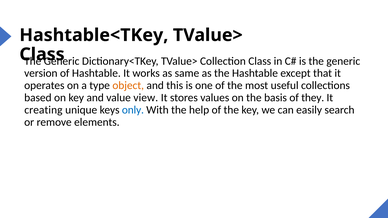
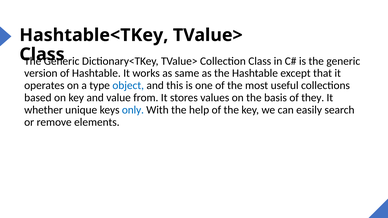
object colour: orange -> blue
view: view -> from
creating: creating -> whether
